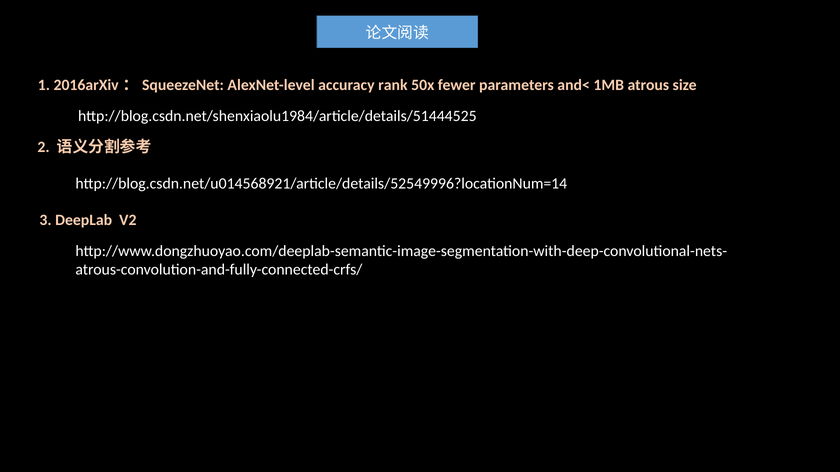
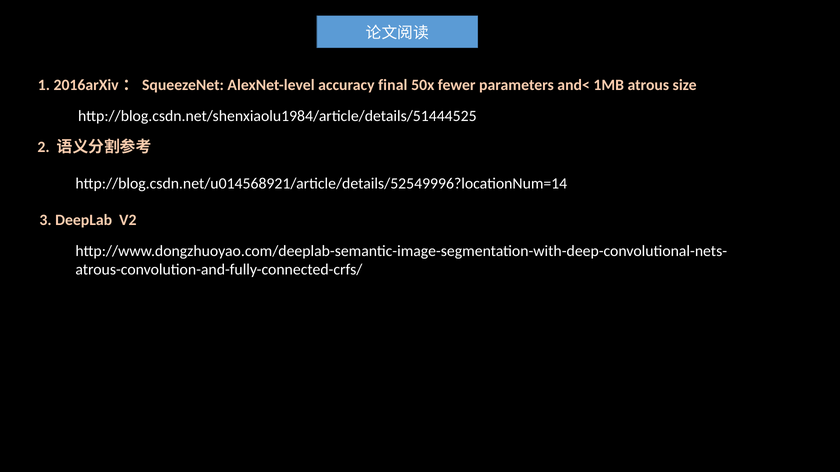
rank: rank -> final
